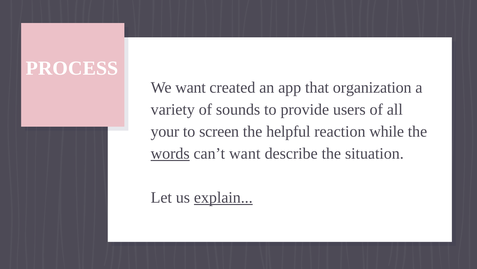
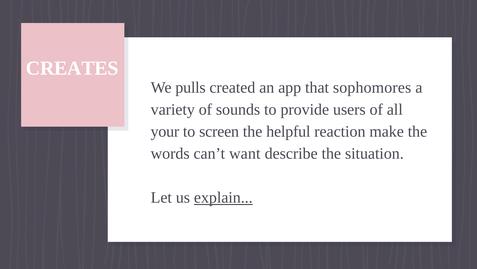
PROCESS: PROCESS -> CREATES
We want: want -> pulls
organization: organization -> sophomores
while: while -> make
words underline: present -> none
